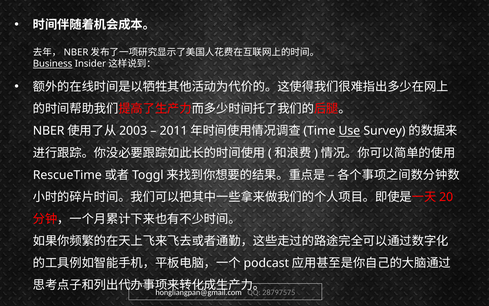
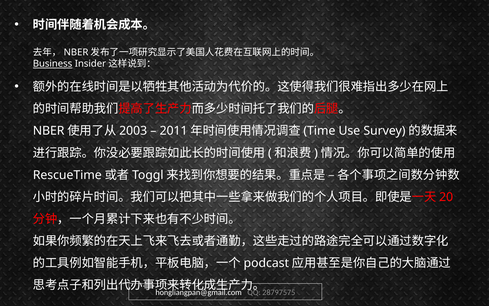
Use underline: present -> none
